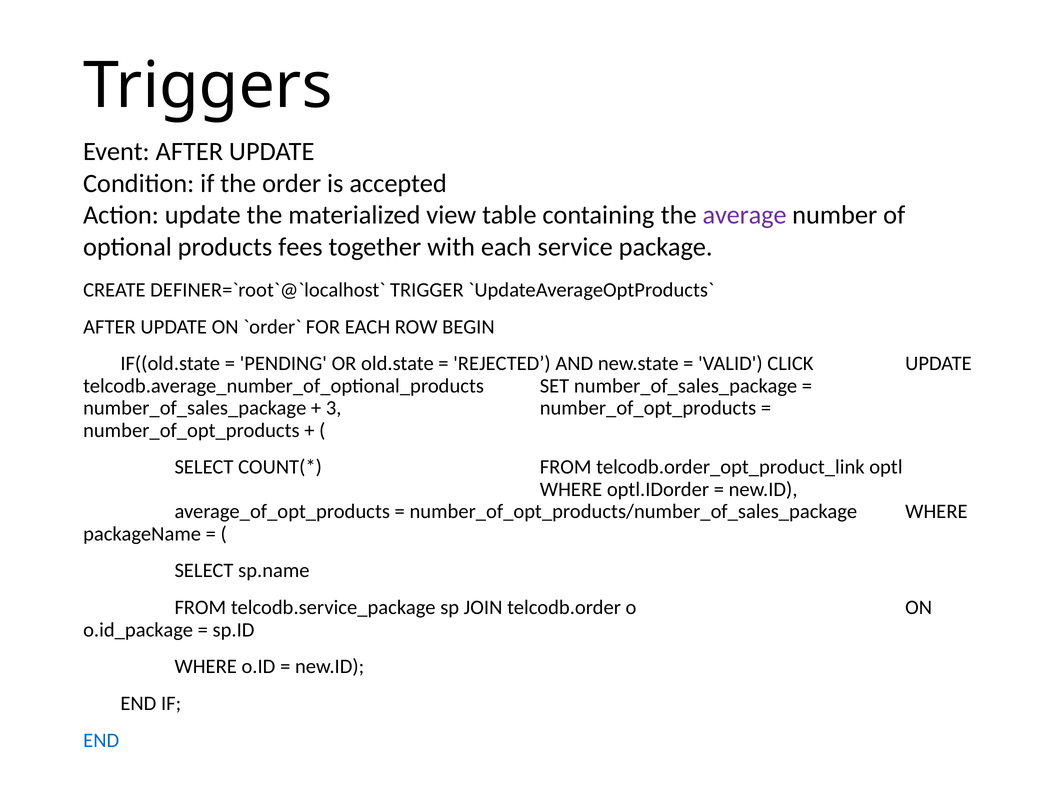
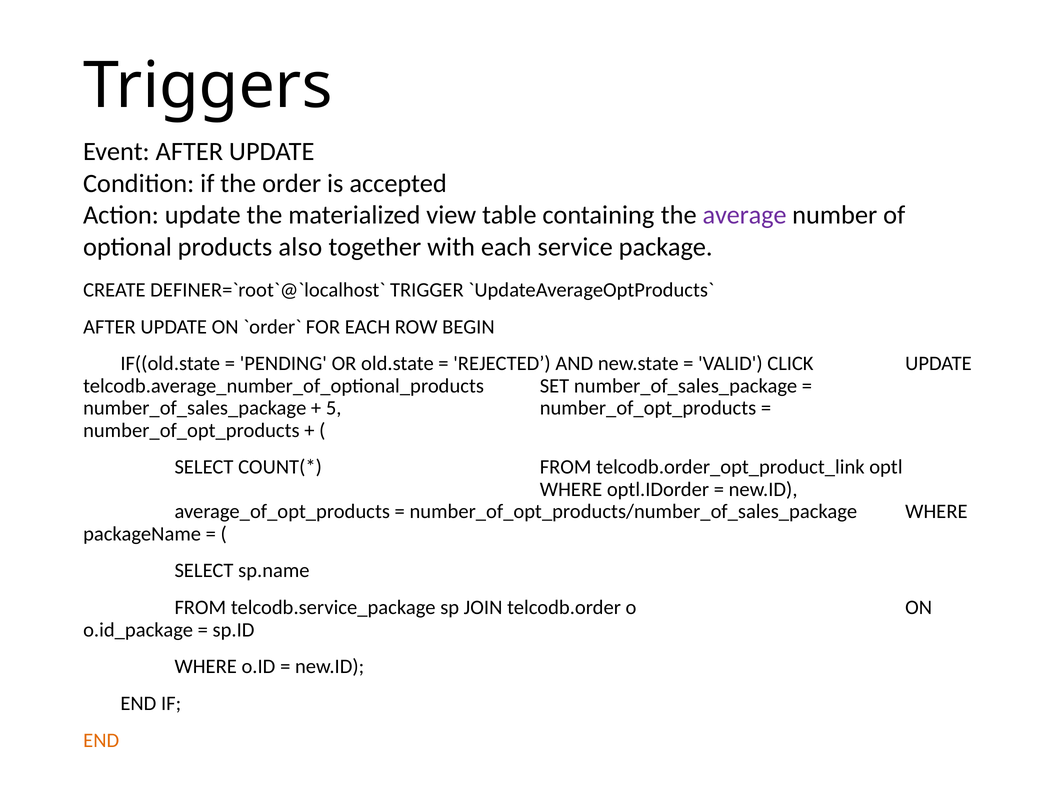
fees: fees -> also
3: 3 -> 5
END at (101, 741) colour: blue -> orange
